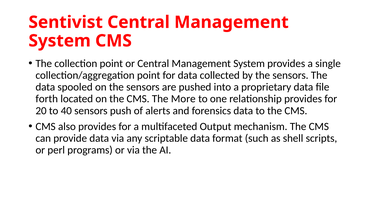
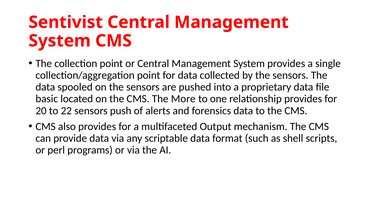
forth: forth -> basic
40: 40 -> 22
